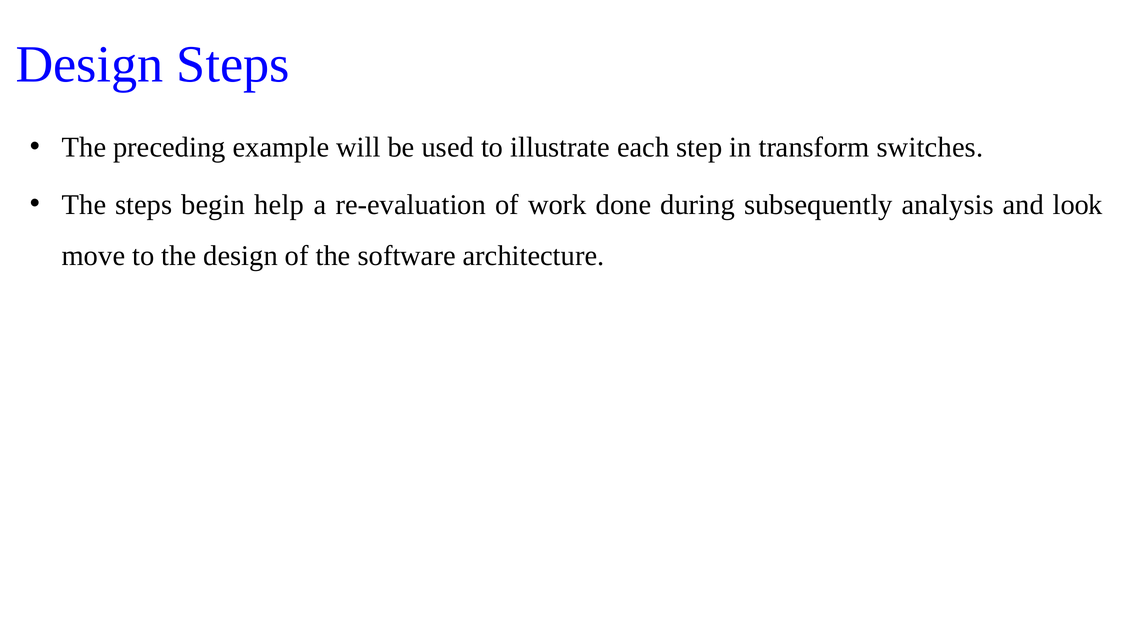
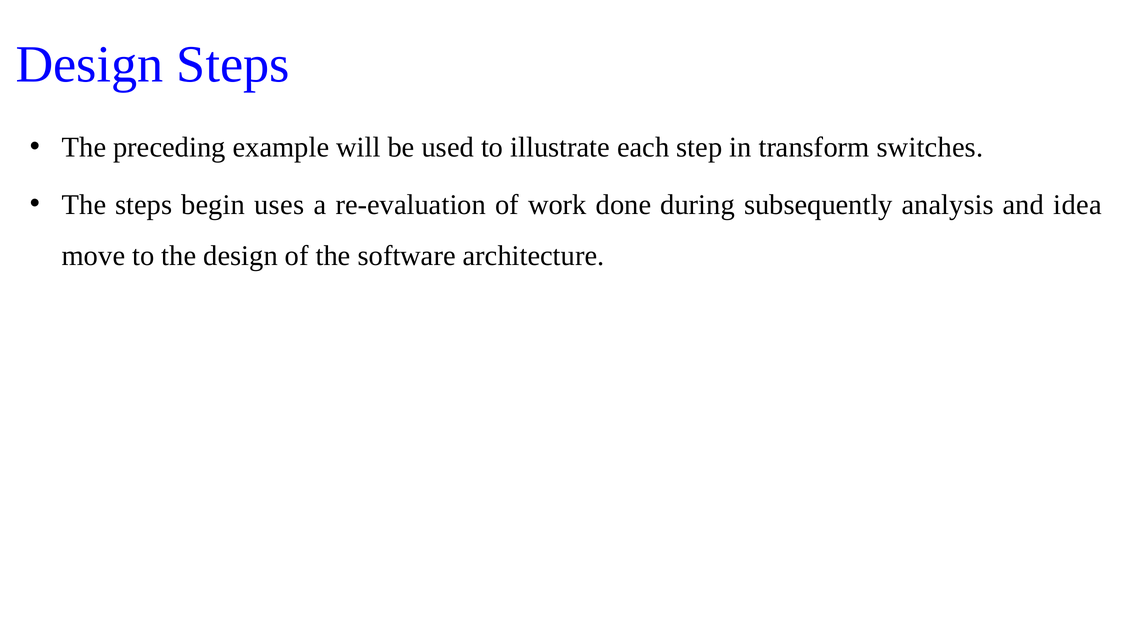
help: help -> uses
look: look -> idea
